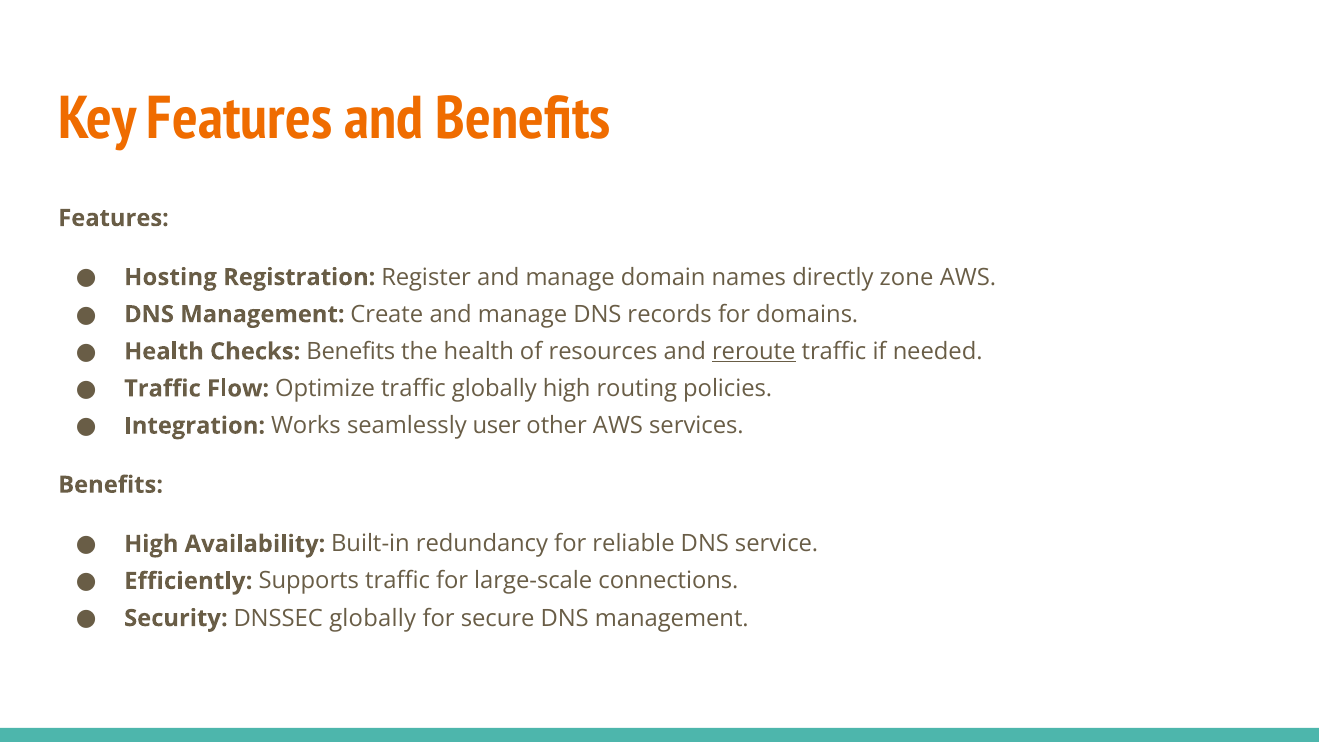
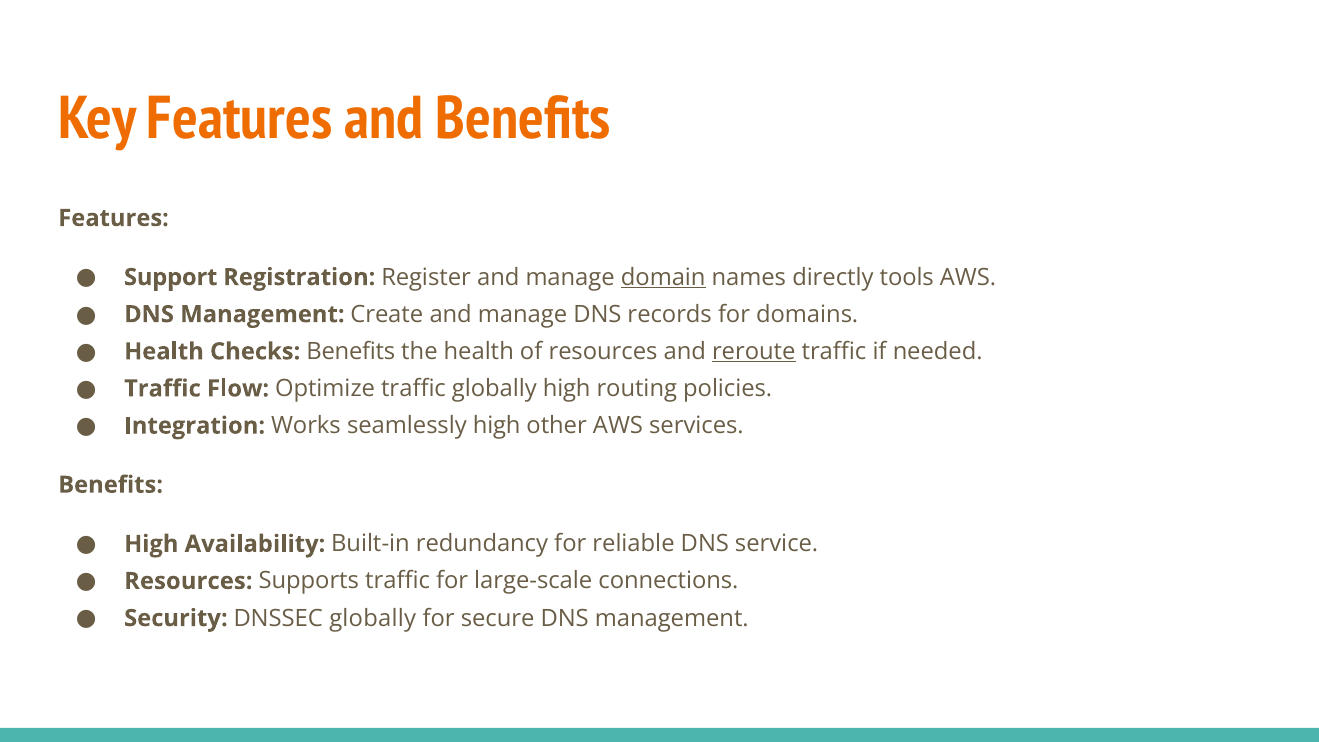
Hosting: Hosting -> Support
domain underline: none -> present
zone: zone -> tools
seamlessly user: user -> high
Efficiently at (188, 581): Efficiently -> Resources
